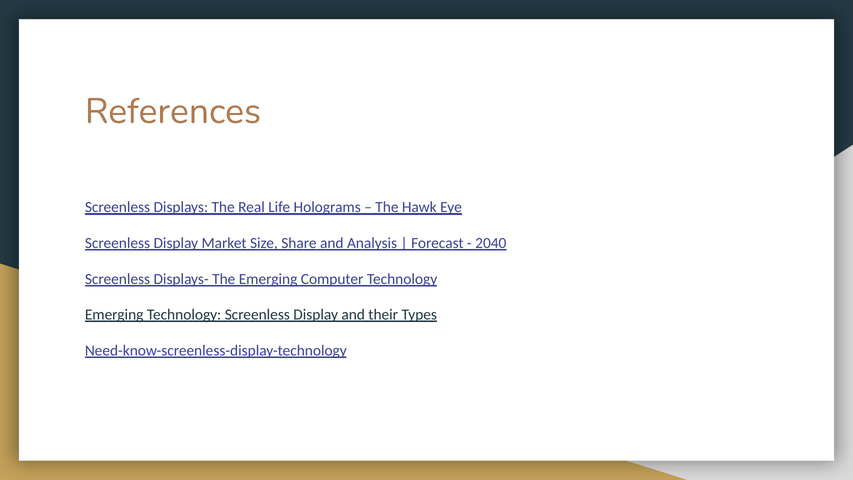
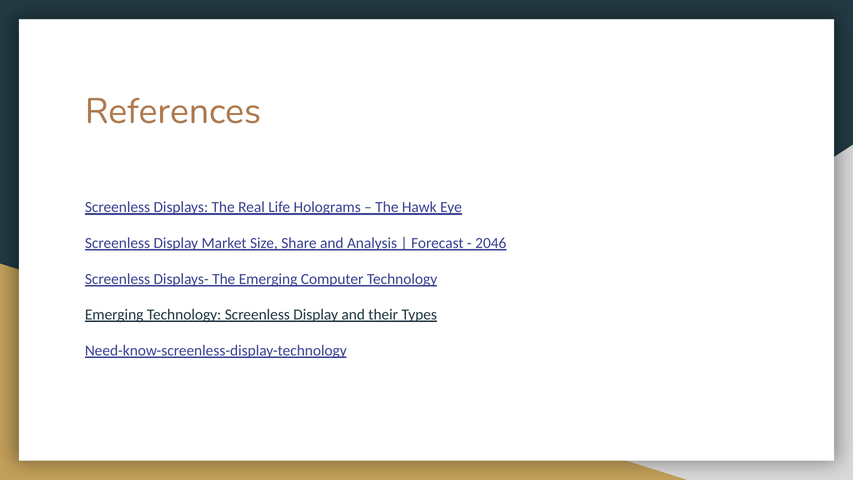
2040: 2040 -> 2046
